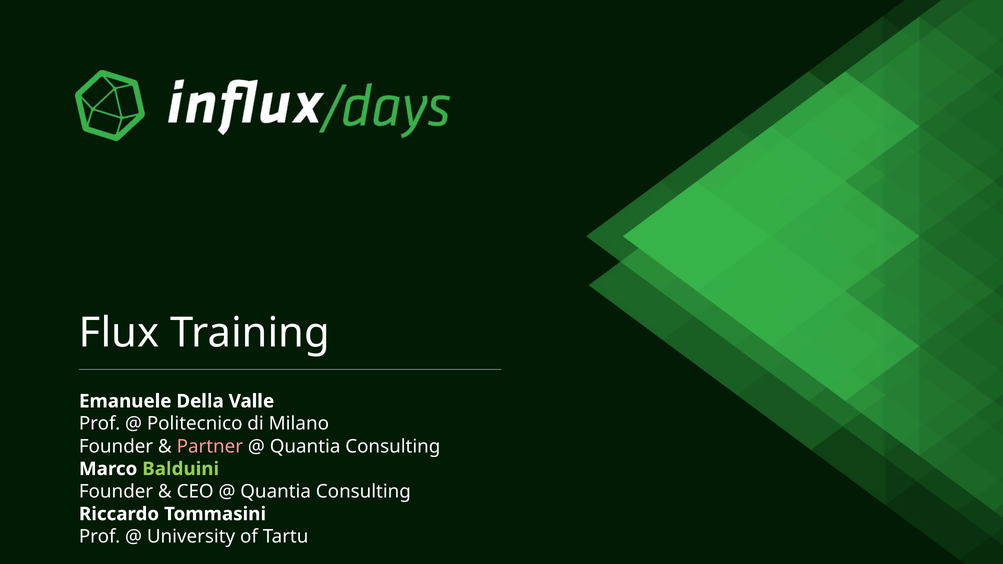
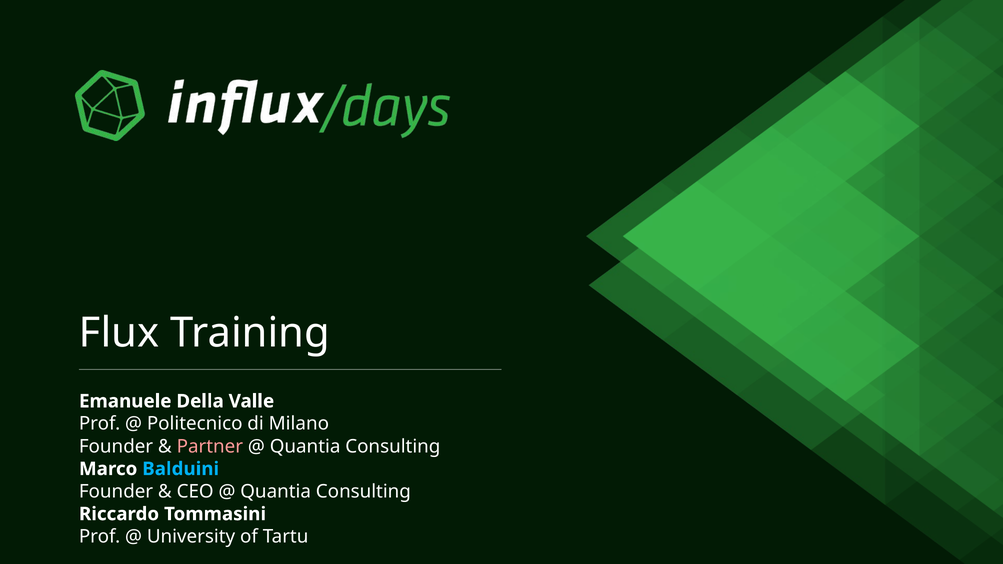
Balduini colour: light green -> light blue
